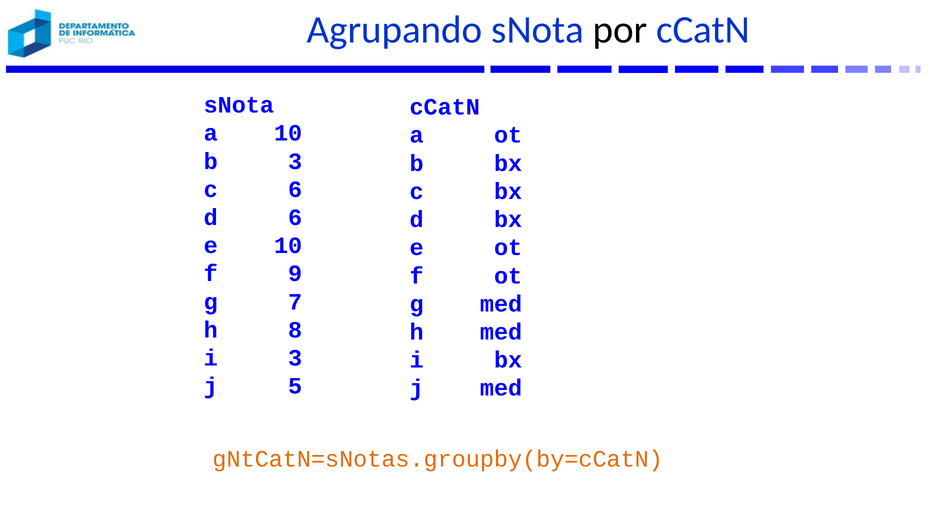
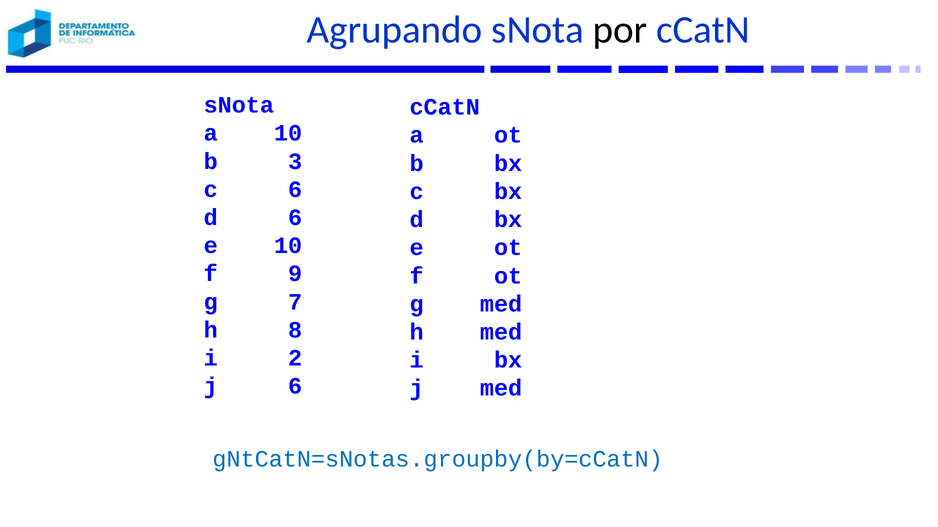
i 3: 3 -> 2
j 5: 5 -> 6
gNtCatN=sNotas.groupby(by=cCatN colour: orange -> blue
